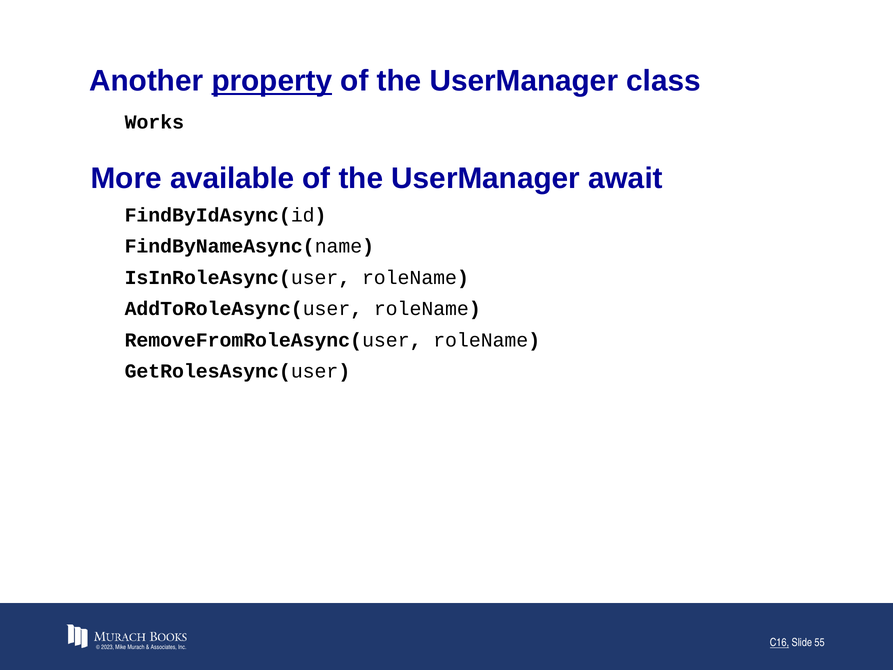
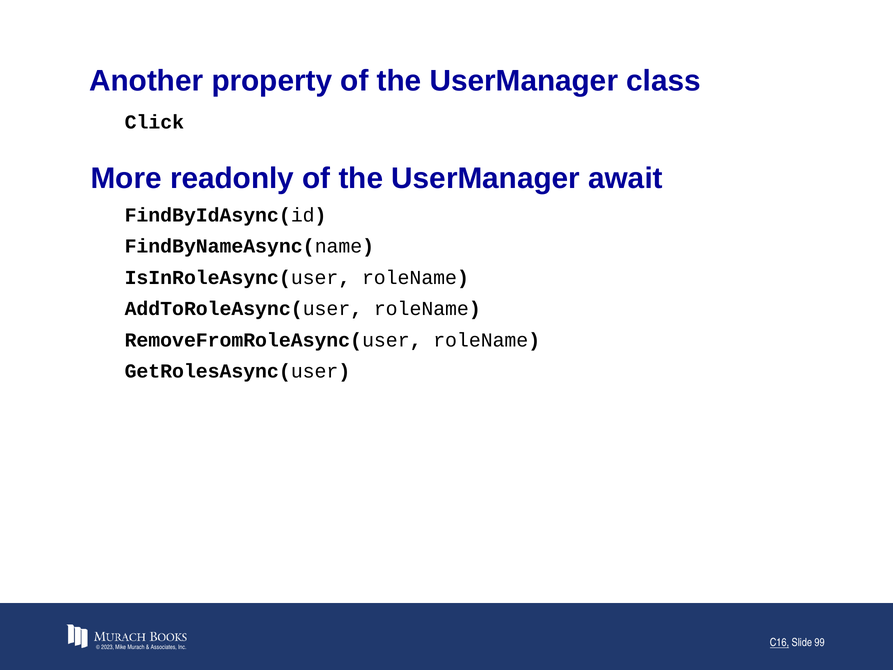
property underline: present -> none
Works: Works -> Click
available: available -> readonly
55: 55 -> 99
